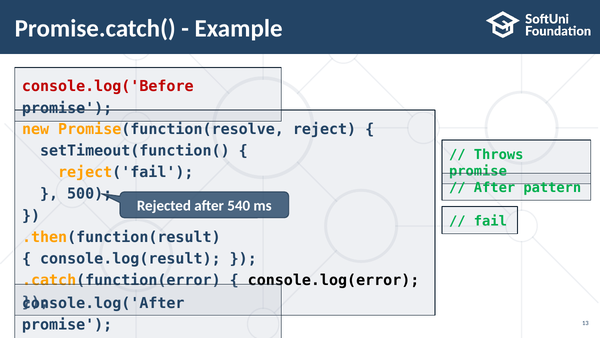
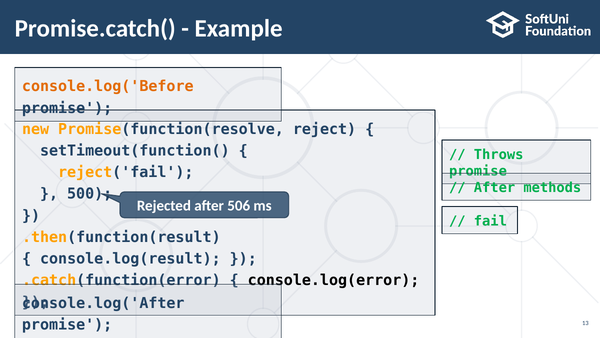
console.log('Before colour: red -> orange
pattern: pattern -> methods
540: 540 -> 506
